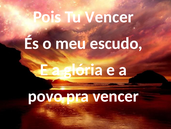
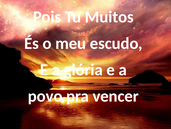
Tu Vencer: Vencer -> Muitos
